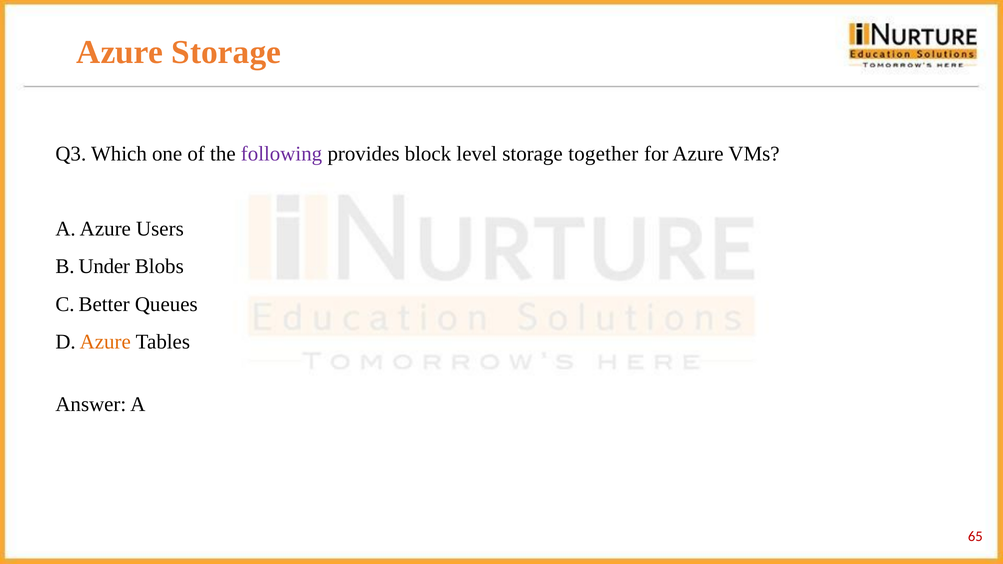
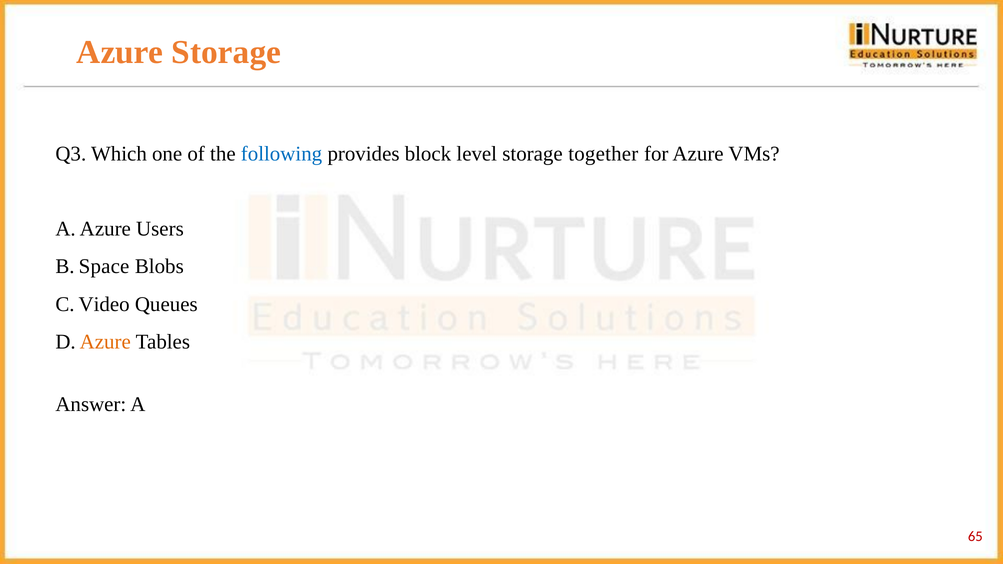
following colour: purple -> blue
Under: Under -> Space
Better: Better -> Video
